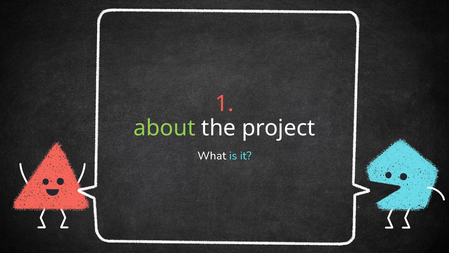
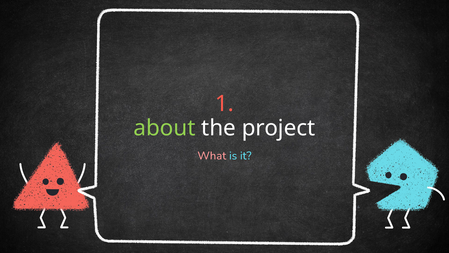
What colour: white -> pink
